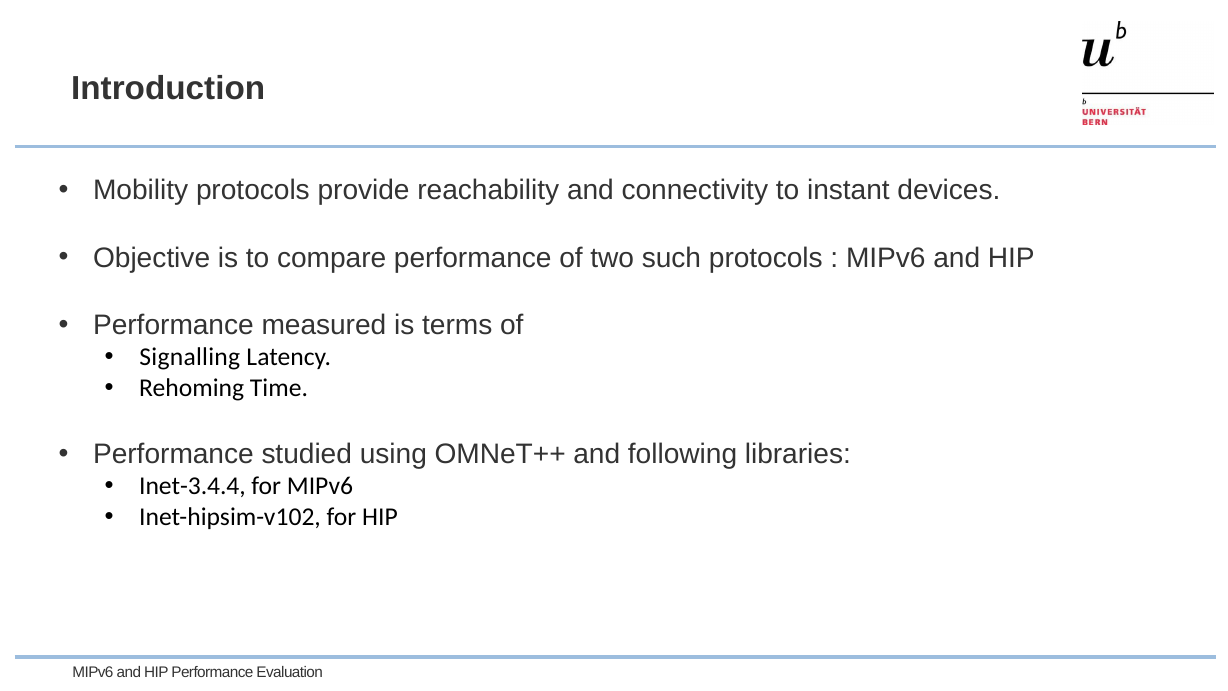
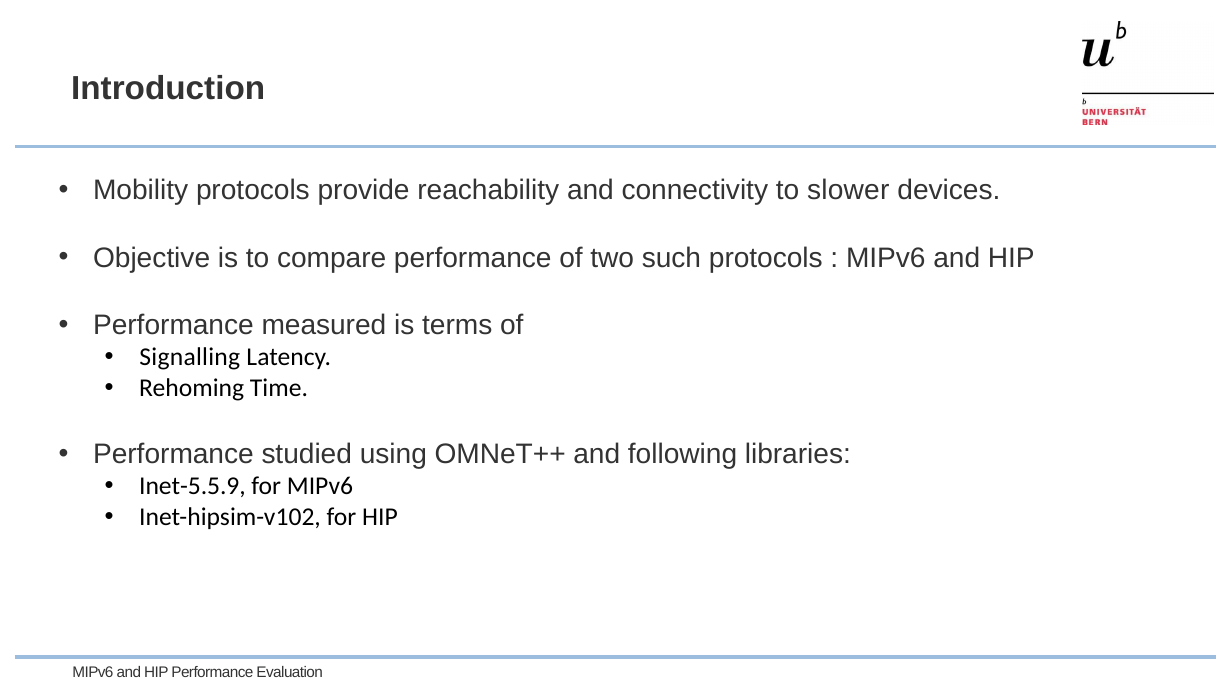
instant: instant -> slower
Inet-3.4.4: Inet-3.4.4 -> Inet-5.5.9
